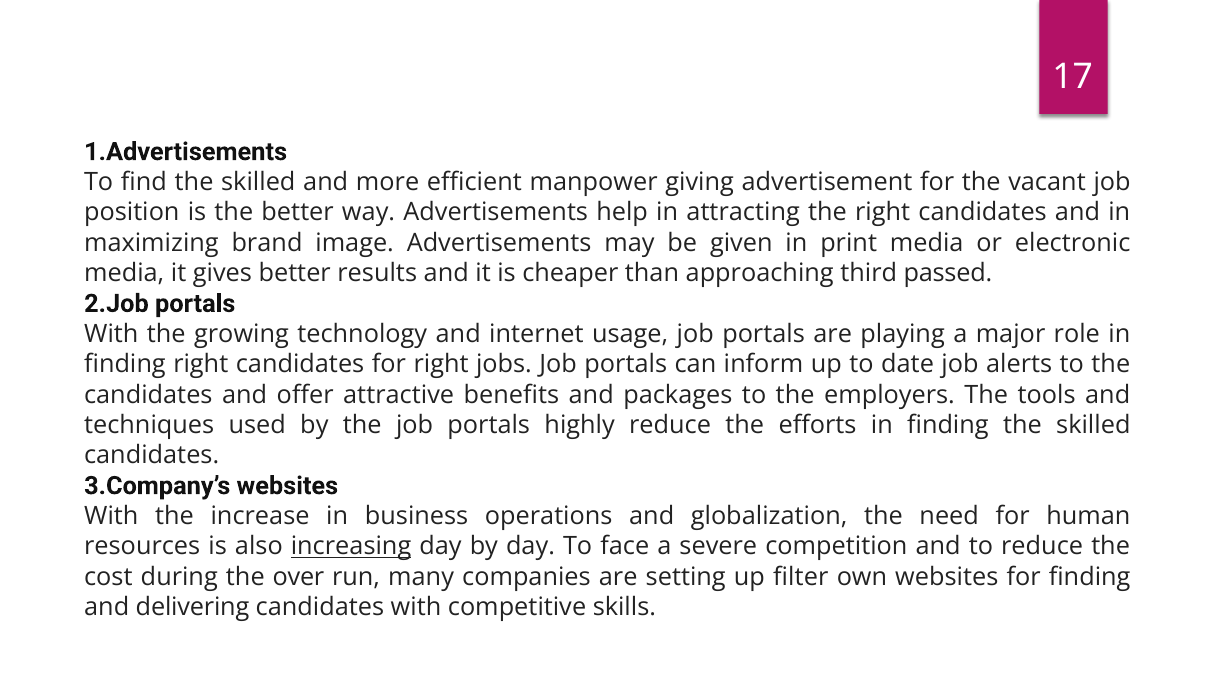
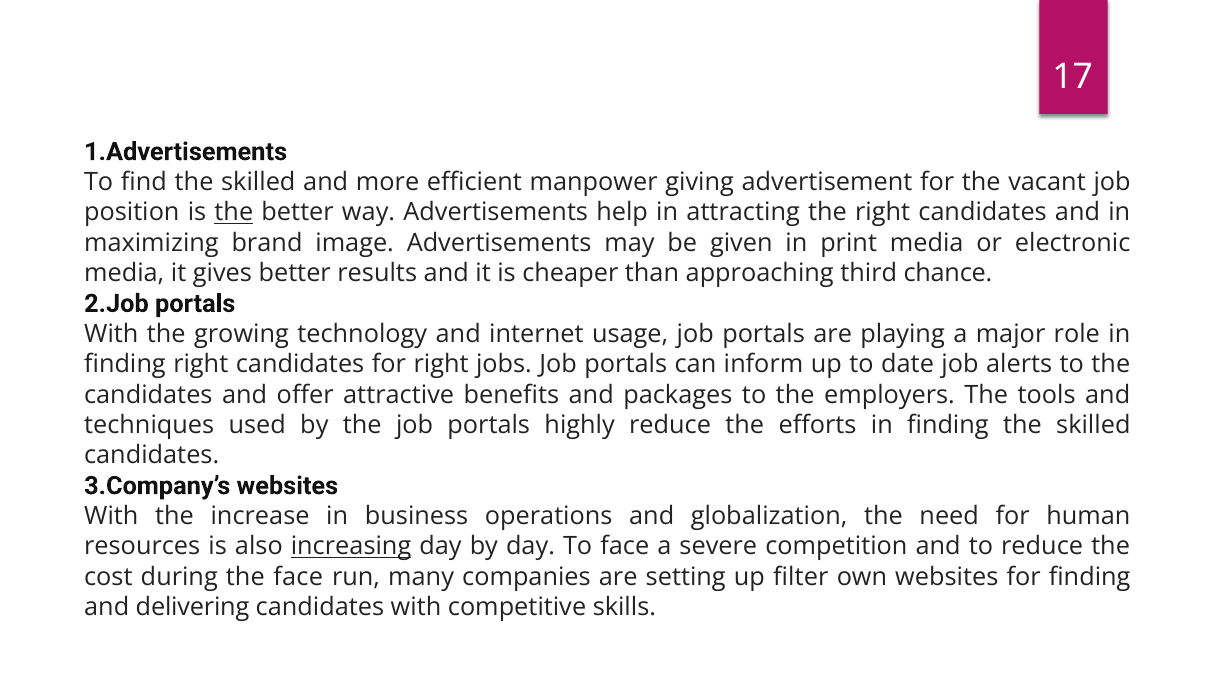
the at (234, 212) underline: none -> present
passed: passed -> chance
the over: over -> face
